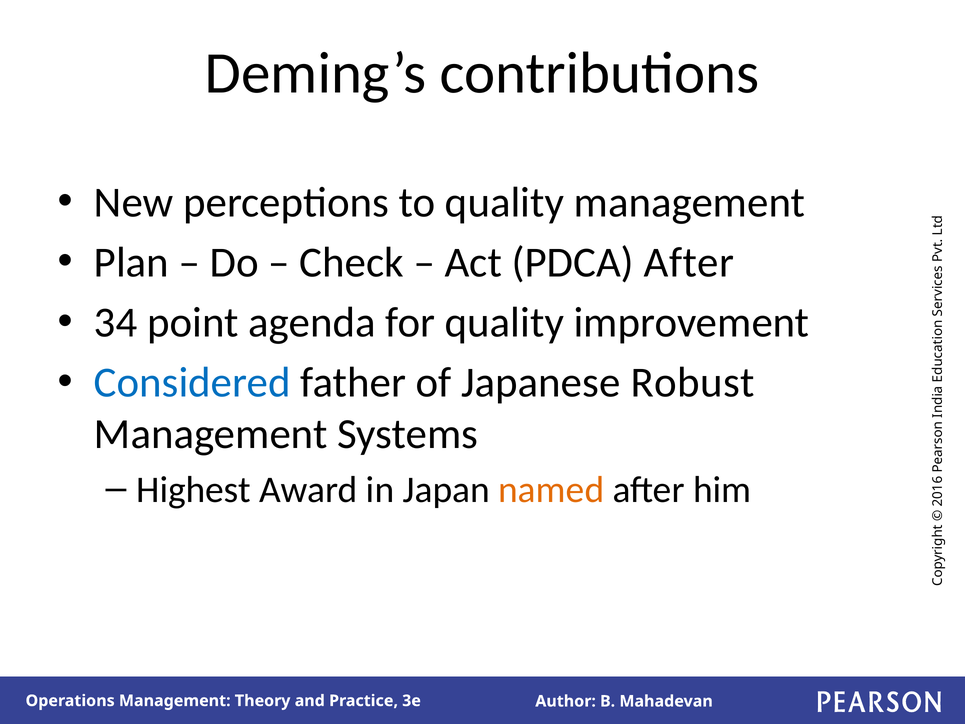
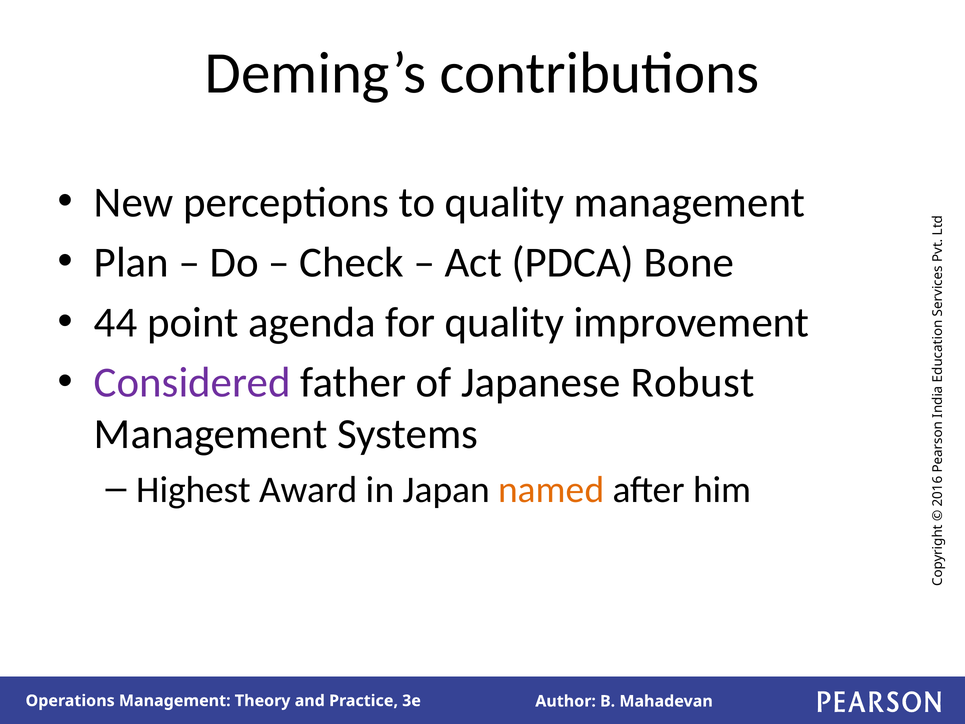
PDCA After: After -> Bone
34: 34 -> 44
Considered colour: blue -> purple
